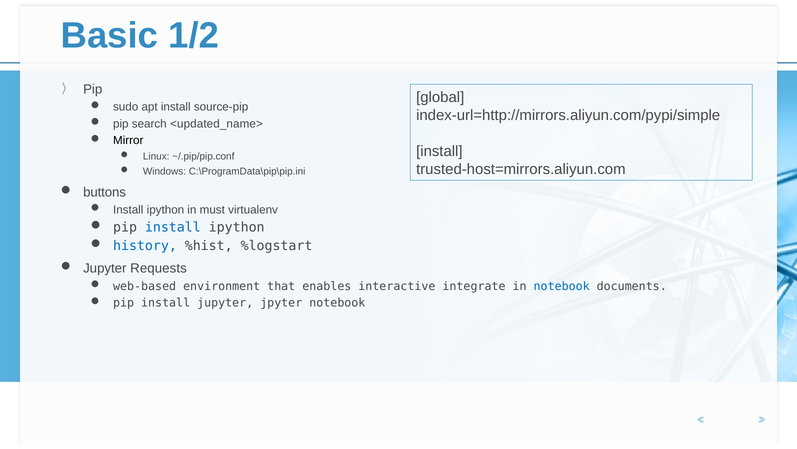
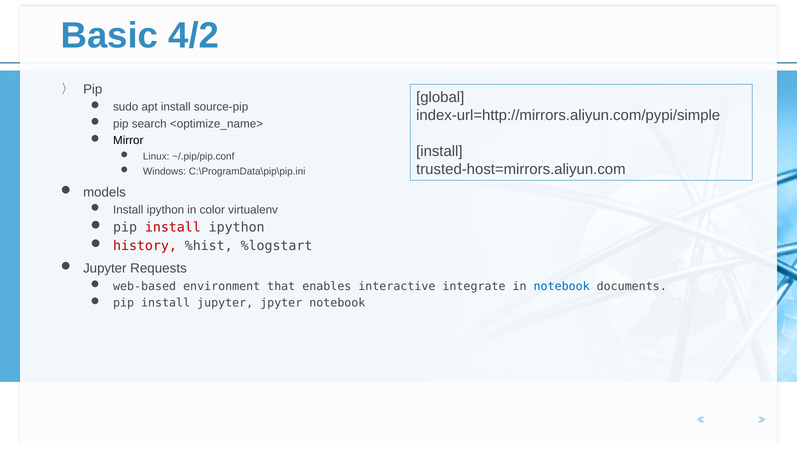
1/2: 1/2 -> 4/2
<updated_name>: <updated_name> -> <optimize_name>
buttons: buttons -> models
must: must -> color
install at (173, 227) colour: blue -> red
history colour: blue -> red
